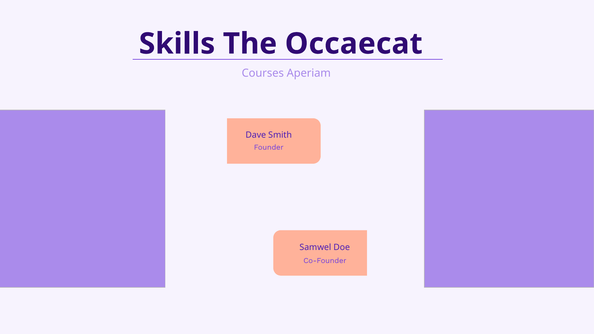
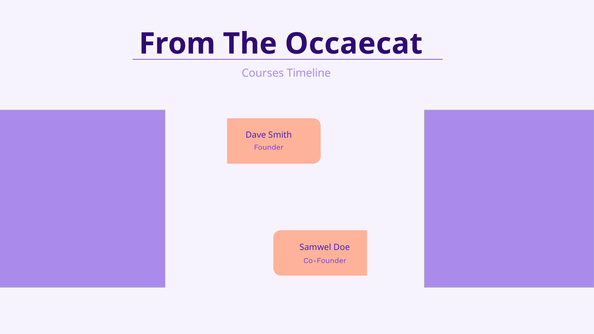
Skills: Skills -> From
Aperiam: Aperiam -> Timeline
